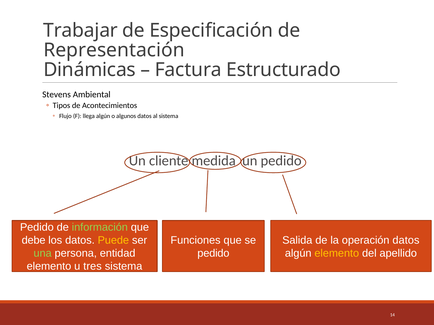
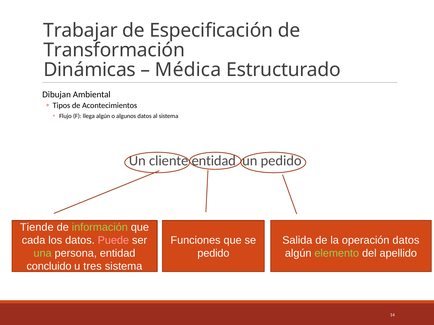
Representación: Representación -> Transformación
Factura: Factura -> Médica
Stevens: Stevens -> Dibujan
cliente medida: medida -> entidad
Pedido at (37, 228): Pedido -> Tiende
debe: debe -> cada
Puede colour: yellow -> pink
elemento at (337, 254) colour: yellow -> light green
elemento at (49, 267): elemento -> concluido
